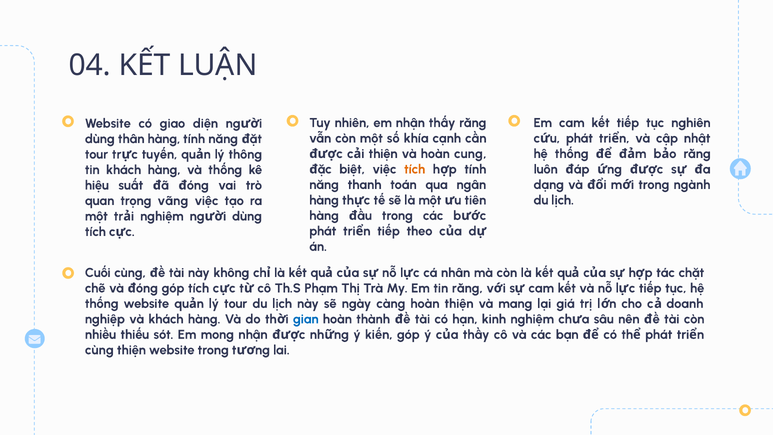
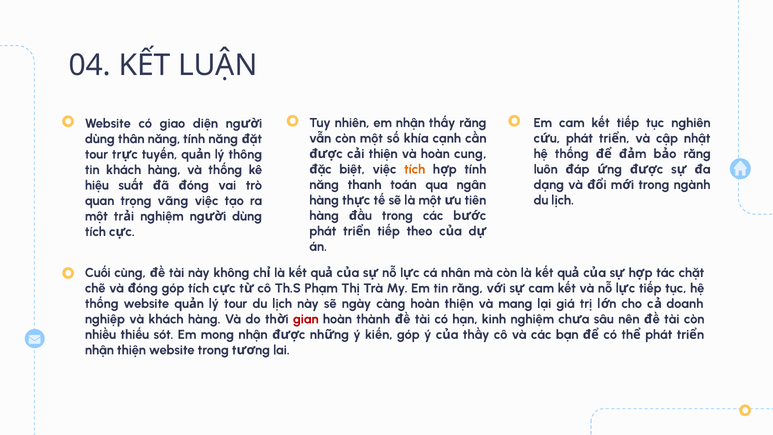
hàng at (164, 139): hàng -> năng
gian colour: blue -> red
cùng at (99, 350): cùng -> nhận
